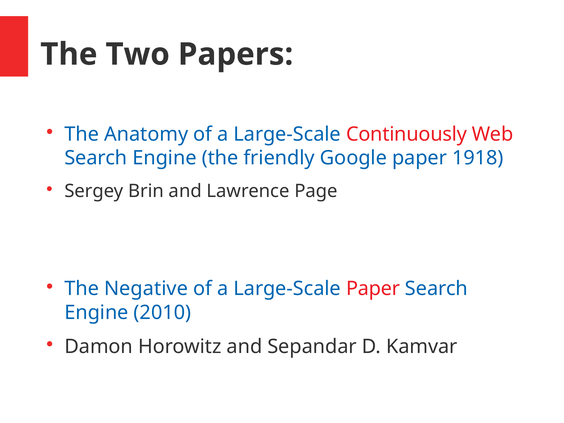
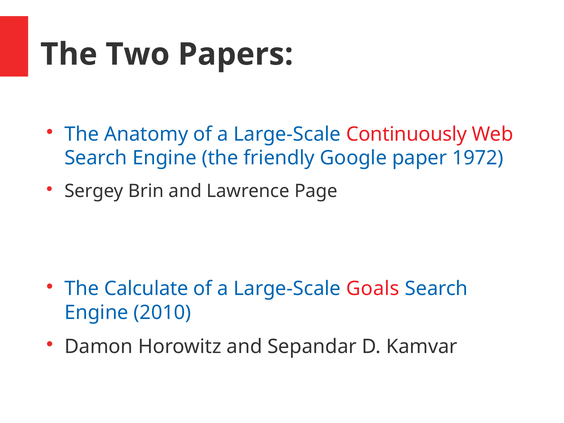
1918: 1918 -> 1972
Negative: Negative -> Calculate
Large-Scale Paper: Paper -> Goals
